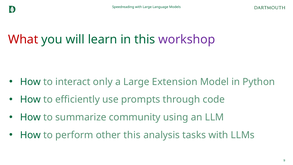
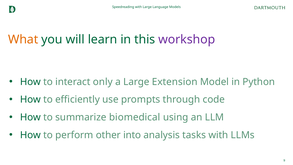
What colour: red -> orange
community: community -> biomedical
other this: this -> into
